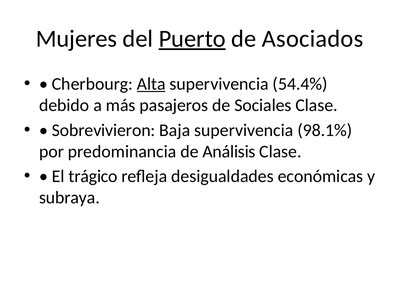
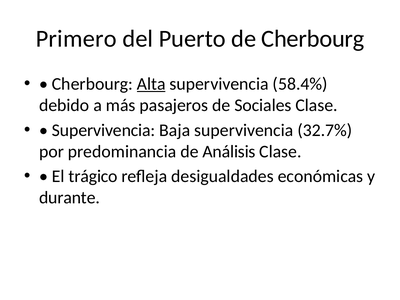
Mujeres: Mujeres -> Primero
Puerto underline: present -> none
de Asociados: Asociados -> Cherbourg
54.4%: 54.4% -> 58.4%
Sobrevivieron at (104, 130): Sobrevivieron -> Supervivencia
98.1%: 98.1% -> 32.7%
subraya: subraya -> durante
